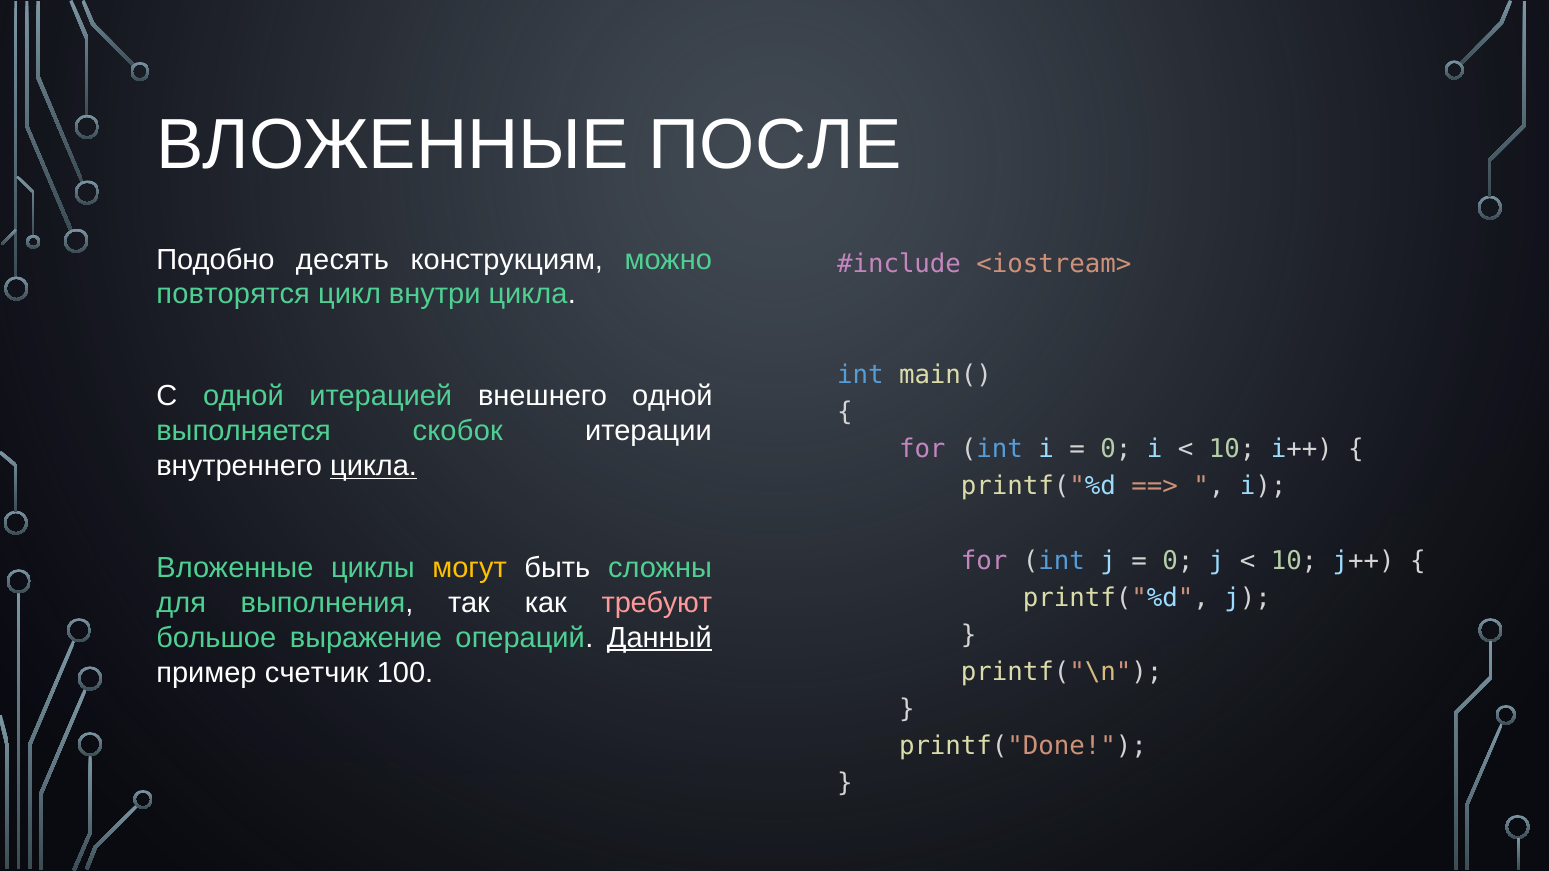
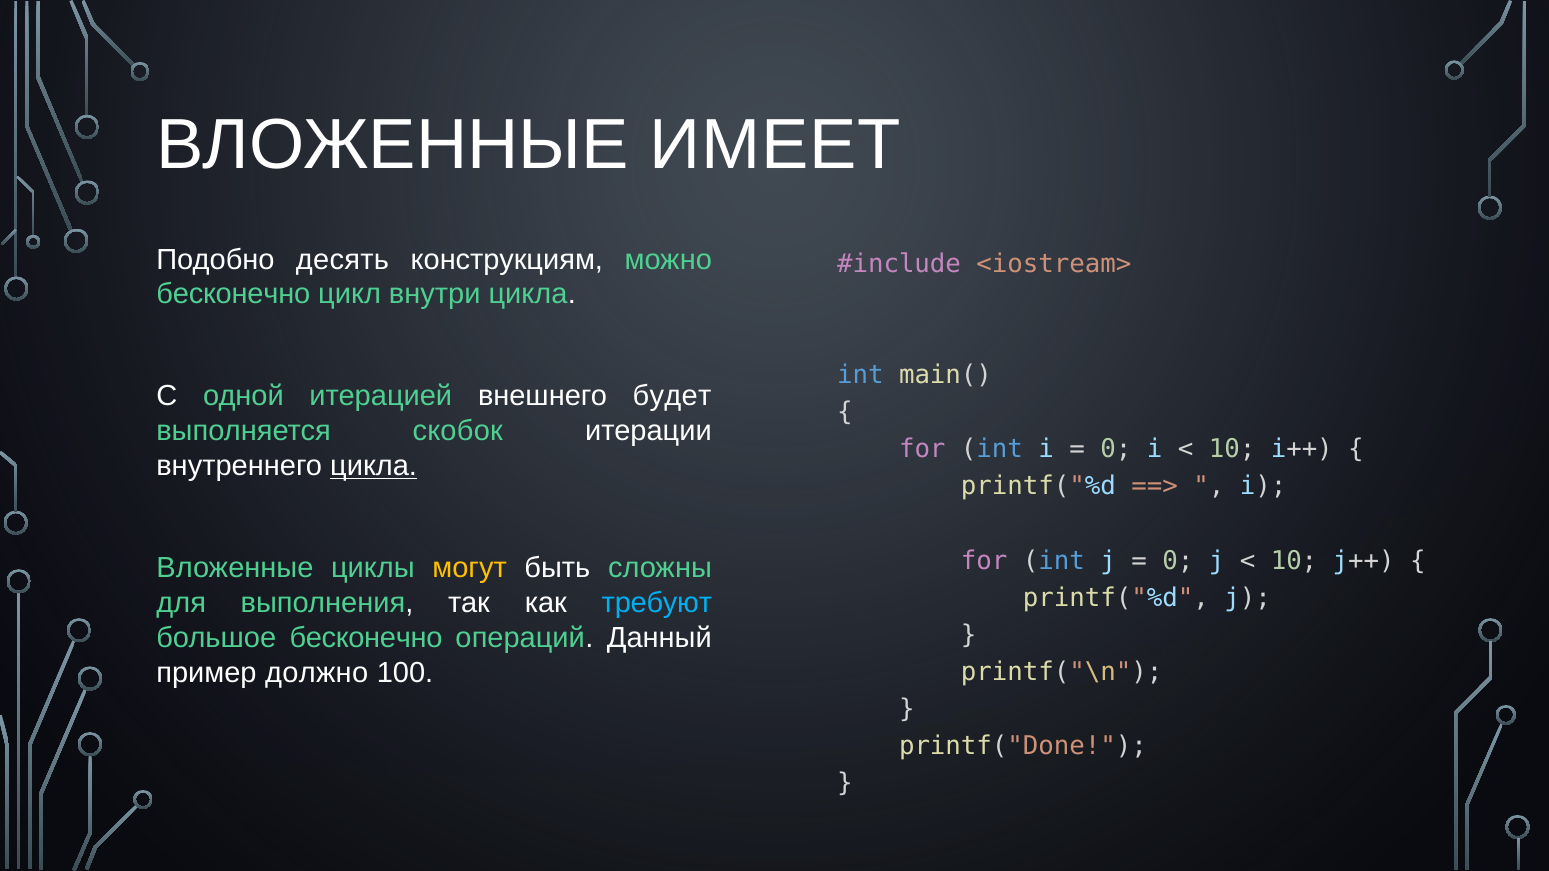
ПОСЛЕ: ПОСЛЕ -> ИМЕЕТ
повторятся at (233, 294): повторятся -> бесконечно
внешнего одной: одной -> будет
требуют colour: pink -> light blue
большое выражение: выражение -> бесконечно
Данный underline: present -> none
счетчик: счетчик -> должно
